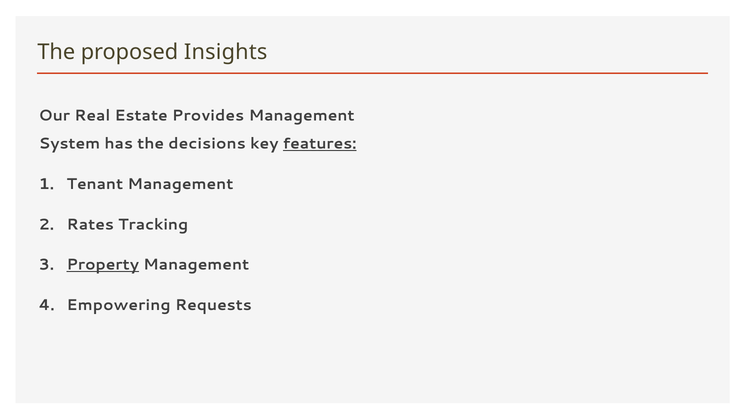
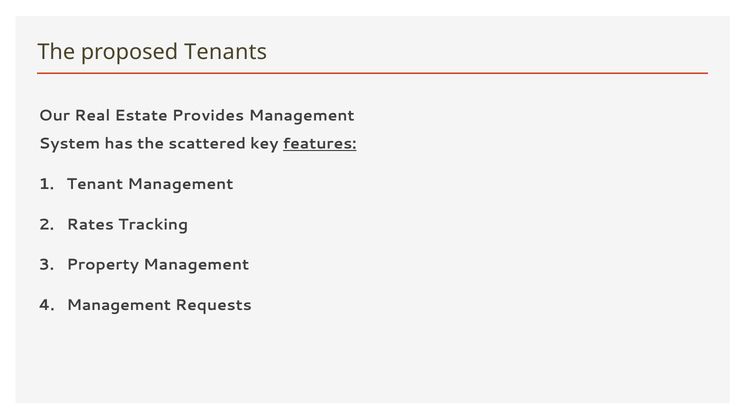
Insights: Insights -> Tenants
decisions: decisions -> scattered
Property underline: present -> none
Empowering at (119, 305): Empowering -> Management
